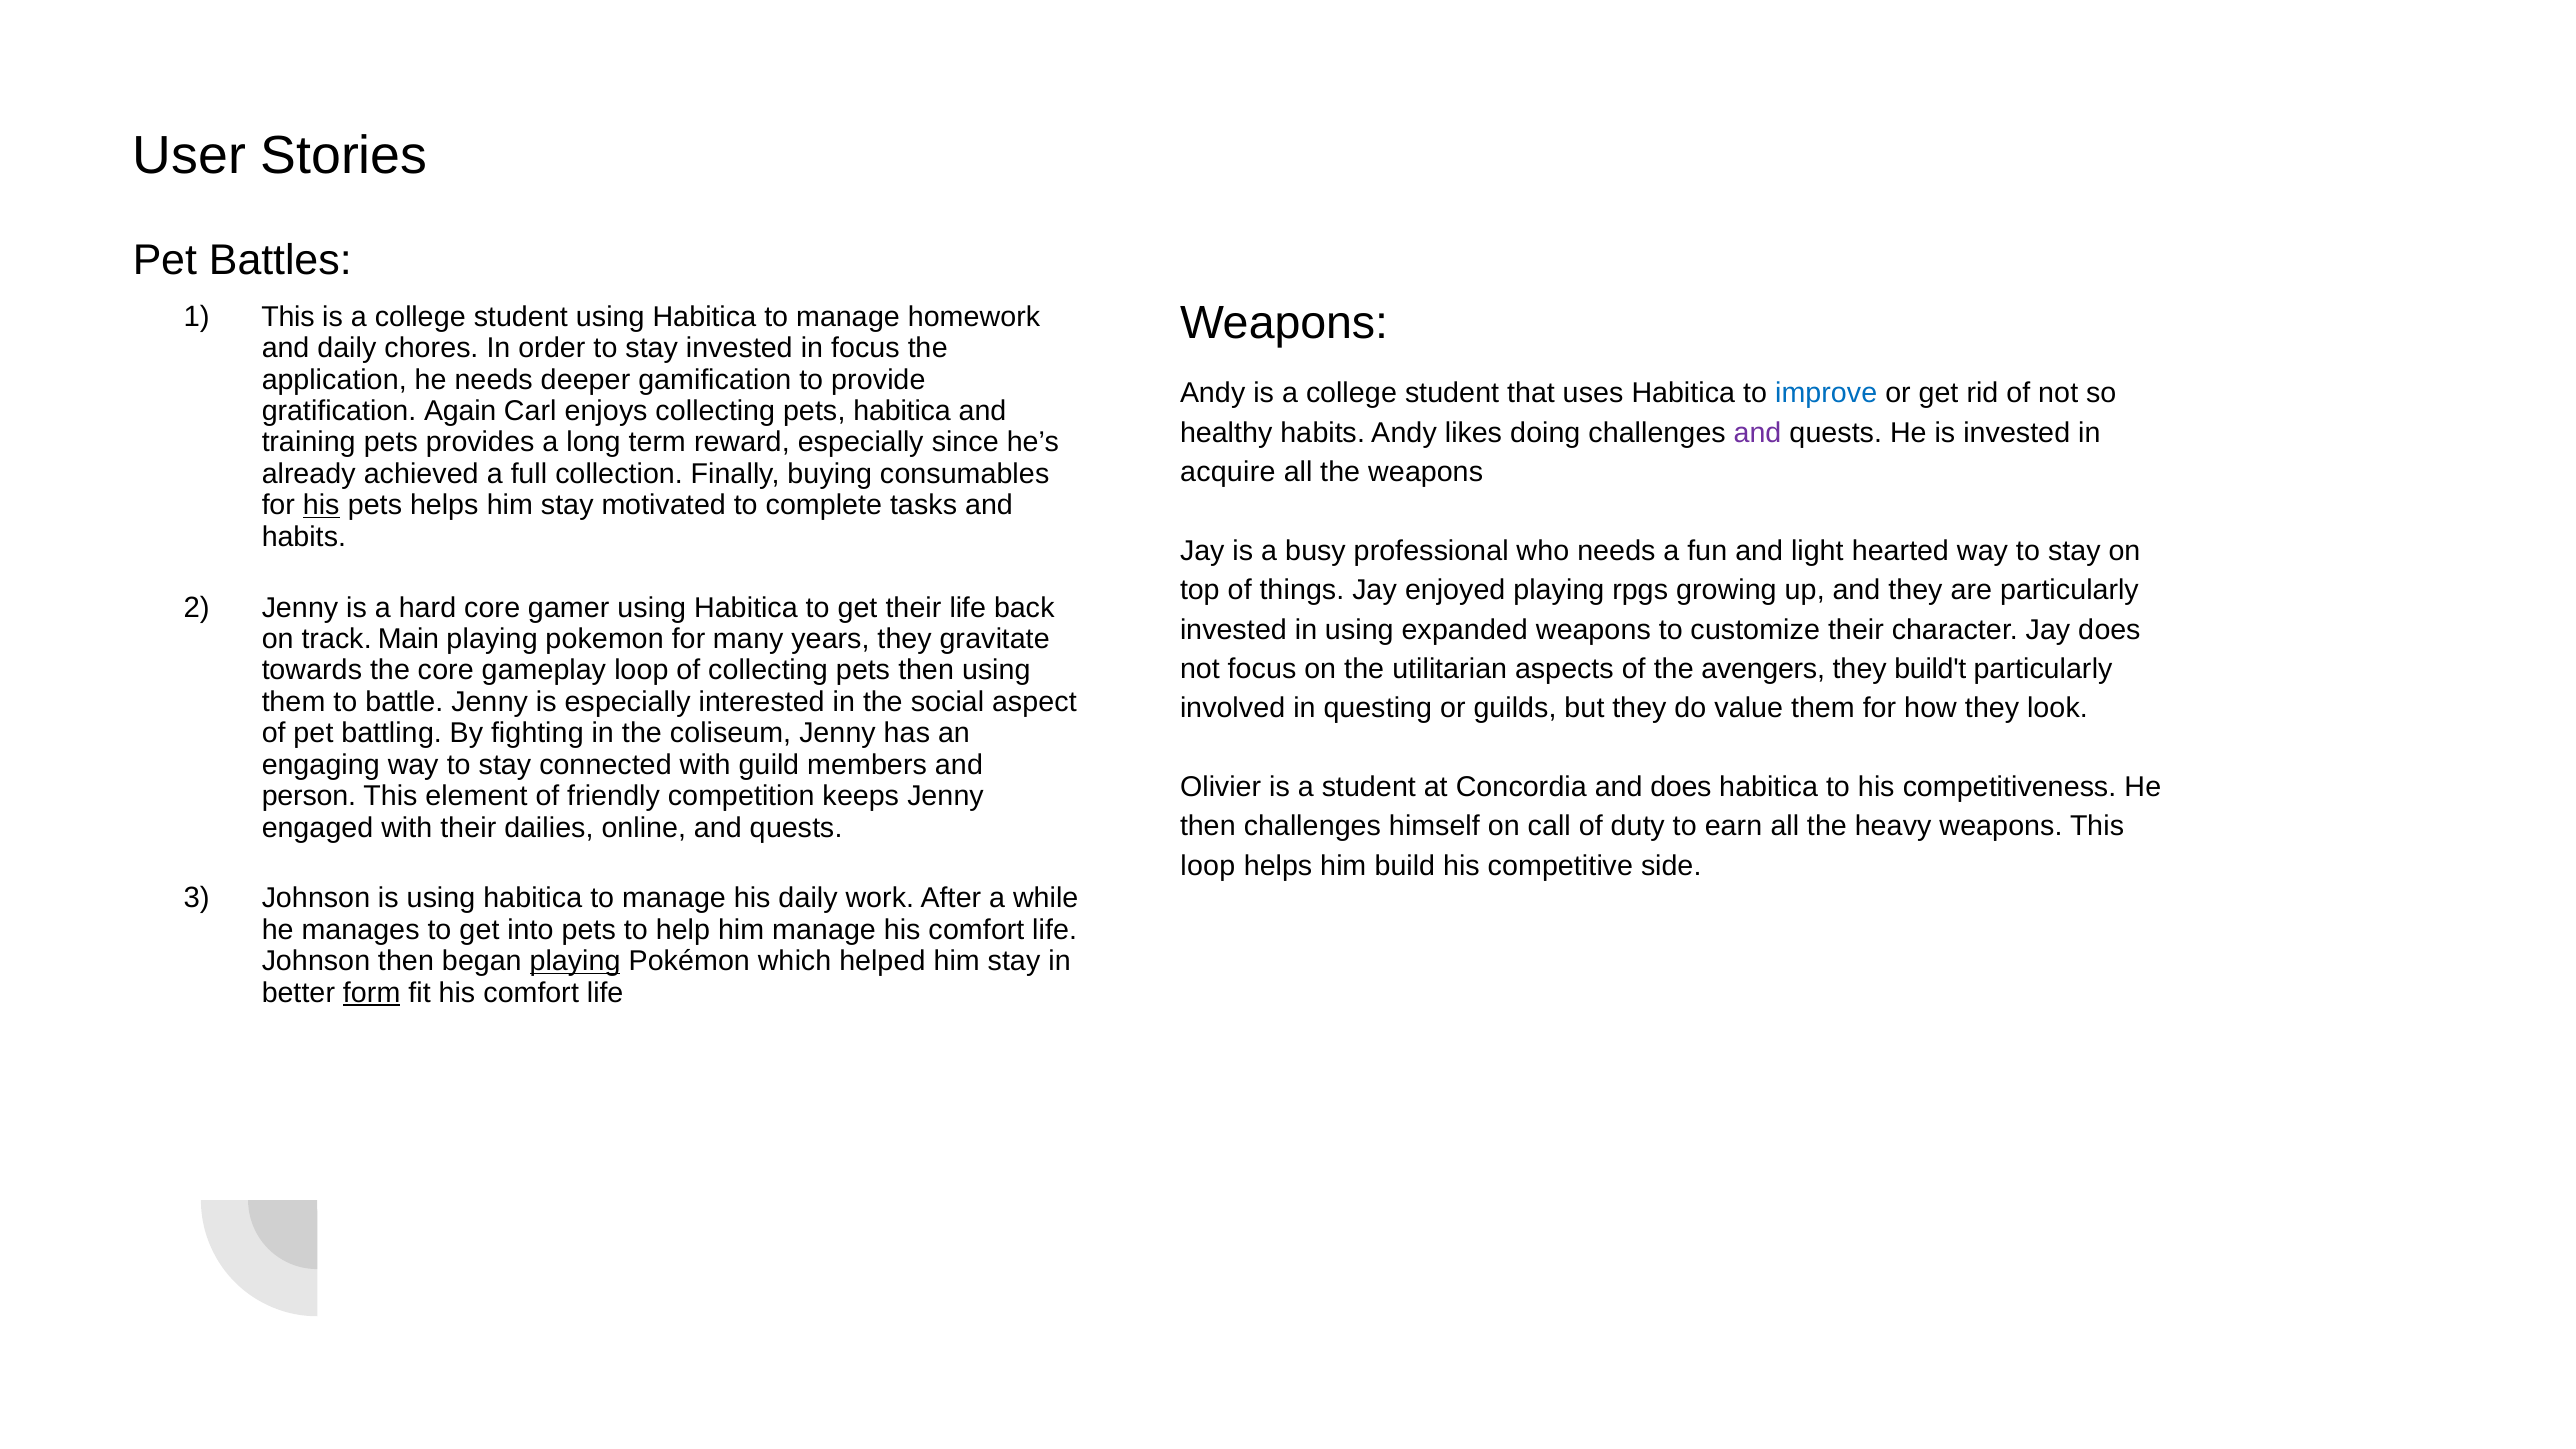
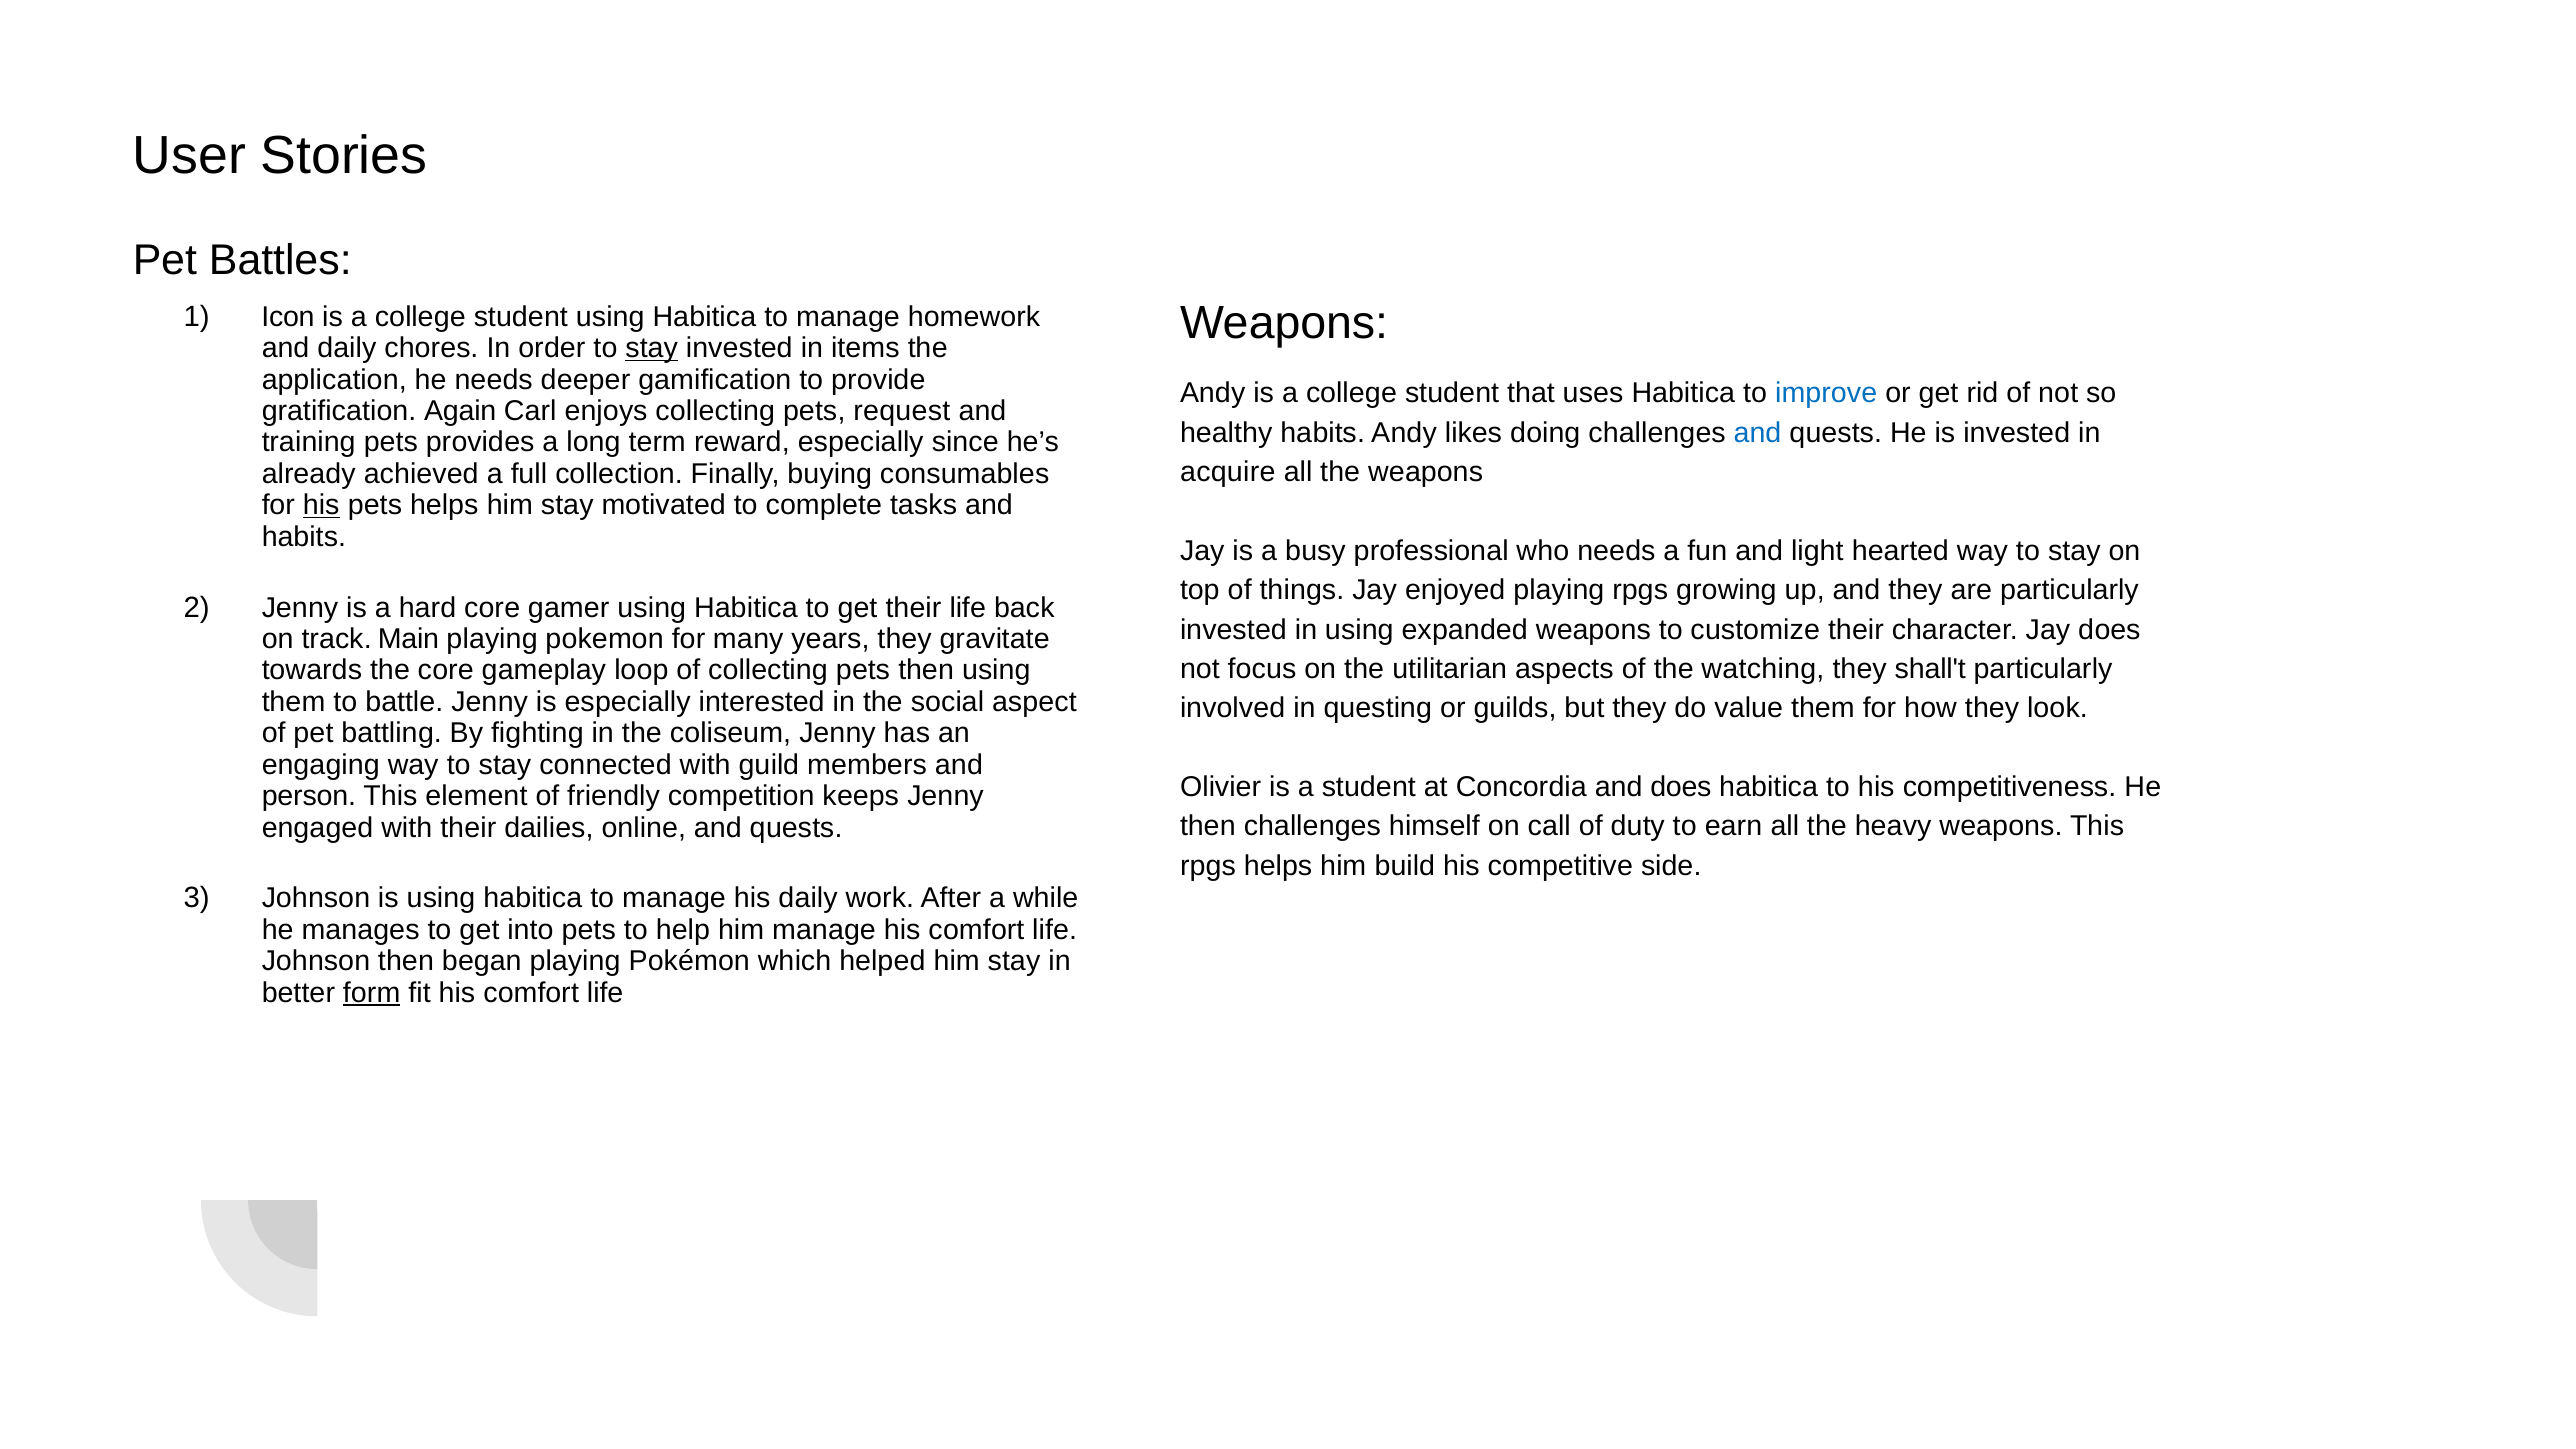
This at (288, 317): This -> Icon
stay at (652, 348) underline: none -> present
in focus: focus -> items
pets habitica: habitica -> request
and at (1757, 433) colour: purple -> blue
avengers: avengers -> watching
build't: build't -> shall't
loop at (1208, 866): loop -> rpgs
playing at (575, 961) underline: present -> none
